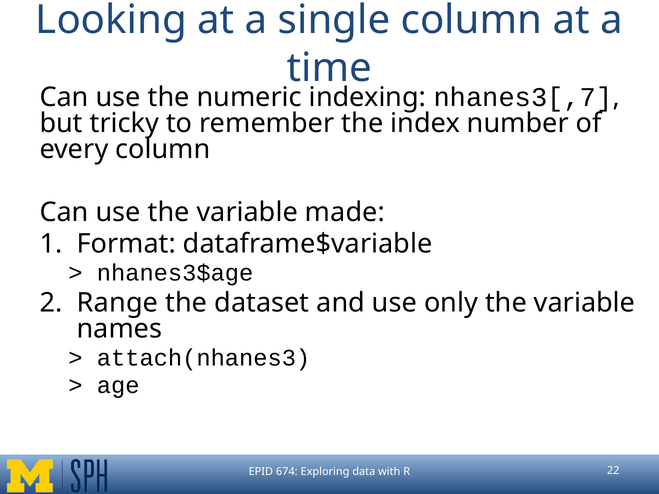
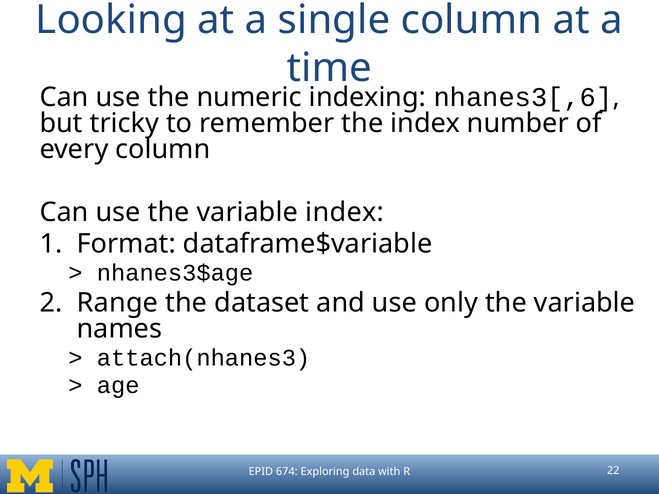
nhanes3[,7: nhanes3[,7 -> nhanes3[,6
variable made: made -> index
